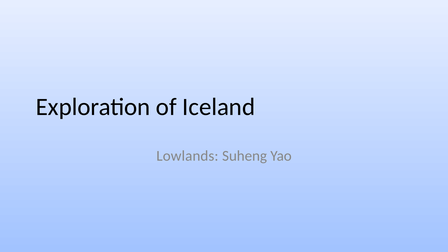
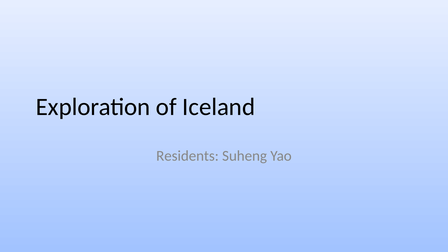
Lowlands: Lowlands -> Residents
